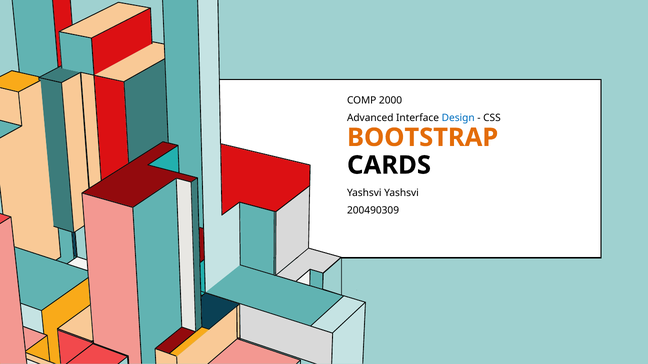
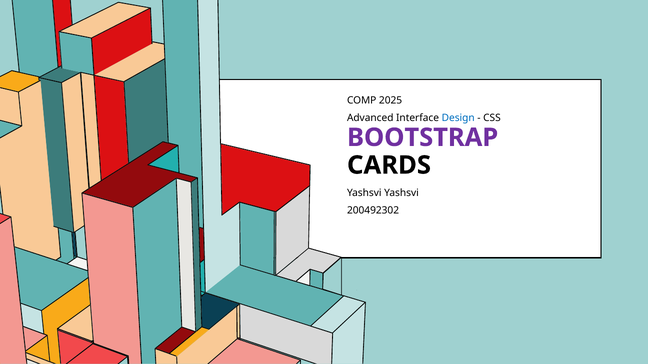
2000: 2000 -> 2025
BOOTSTRAP colour: orange -> purple
200490309: 200490309 -> 200492302
